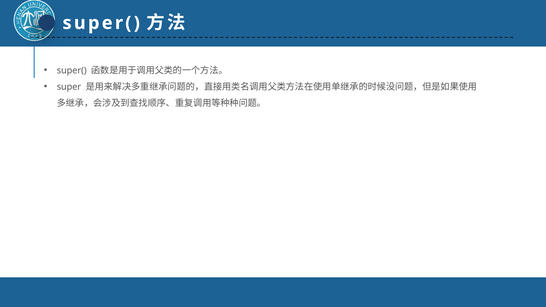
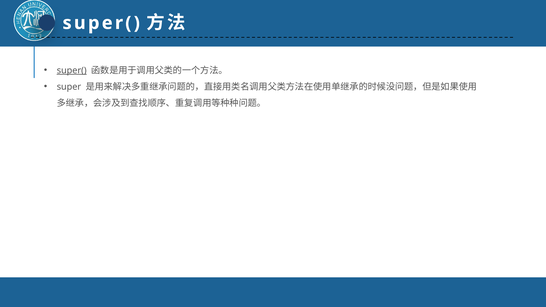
super( at (72, 70) underline: none -> present
